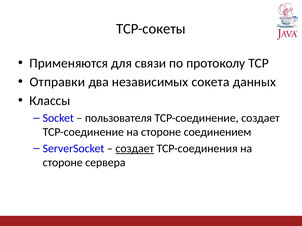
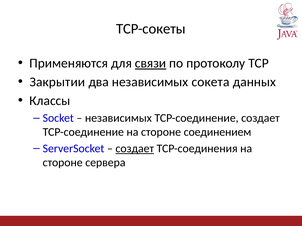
связи underline: none -> present
Отправки: Отправки -> Закрытии
пользователя at (118, 118): пользователя -> независимых
